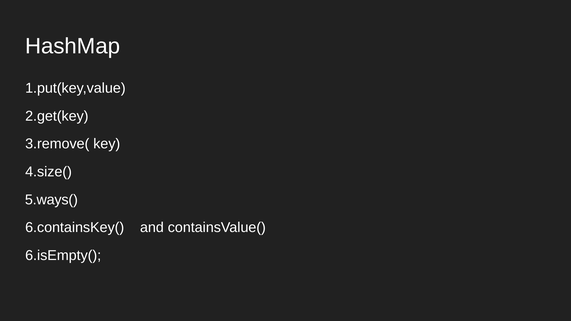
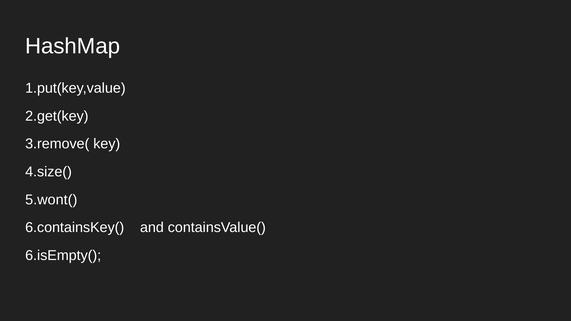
5.ways(: 5.ways( -> 5.wont(
